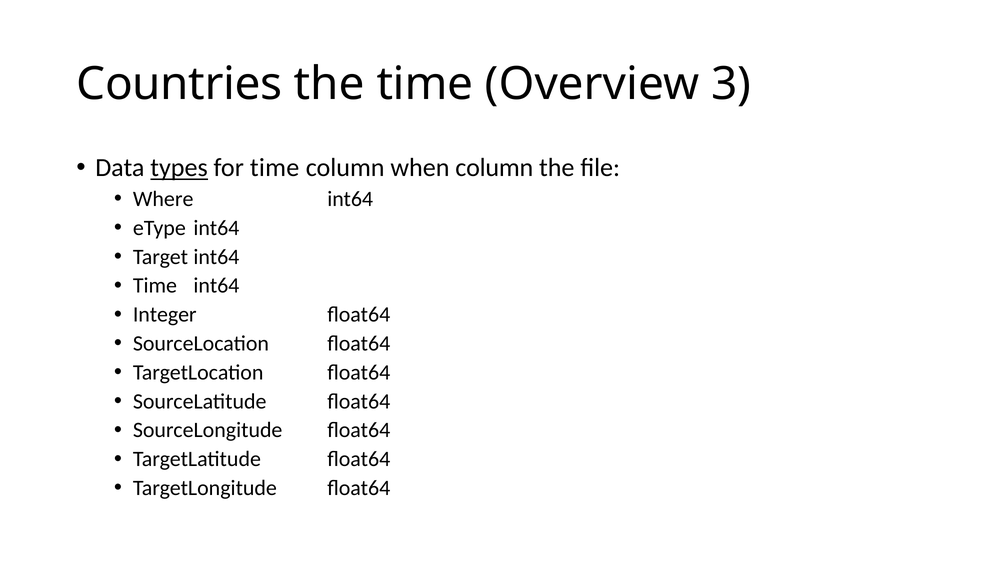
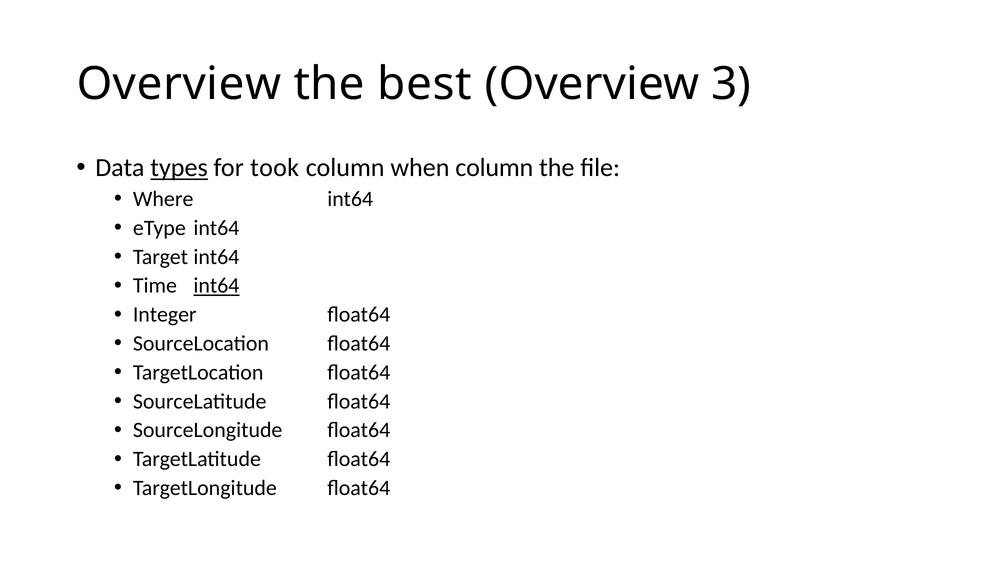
Countries at (179, 84): Countries -> Overview
the time: time -> best
for time: time -> took
int64 at (216, 286) underline: none -> present
